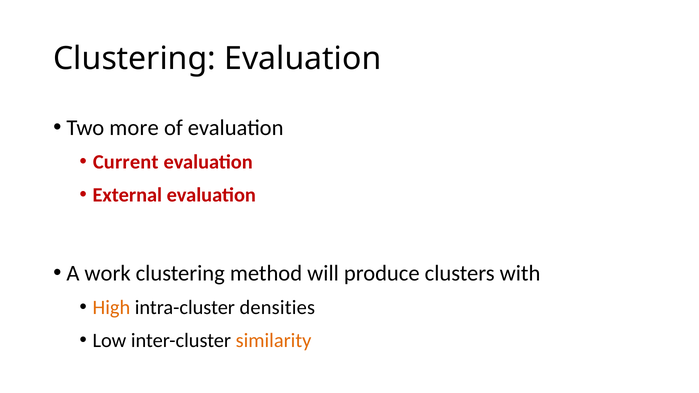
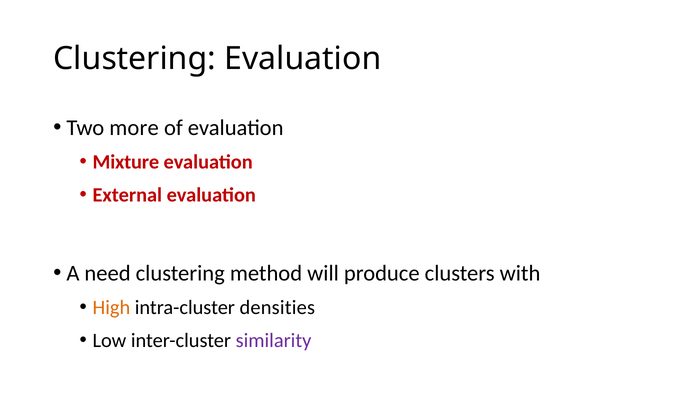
Current: Current -> Mixture
work: work -> need
similarity colour: orange -> purple
